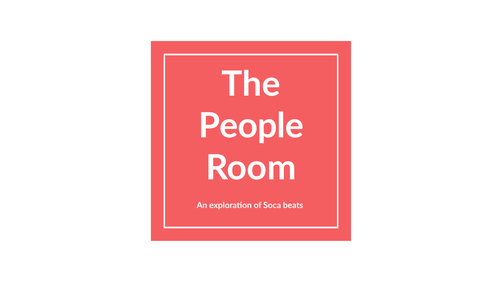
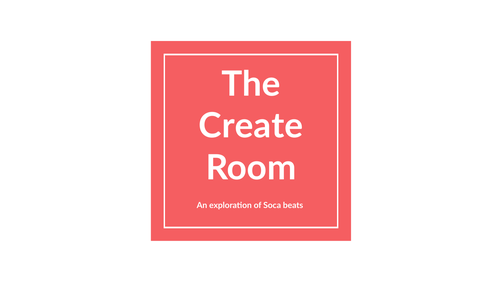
People: People -> Create
